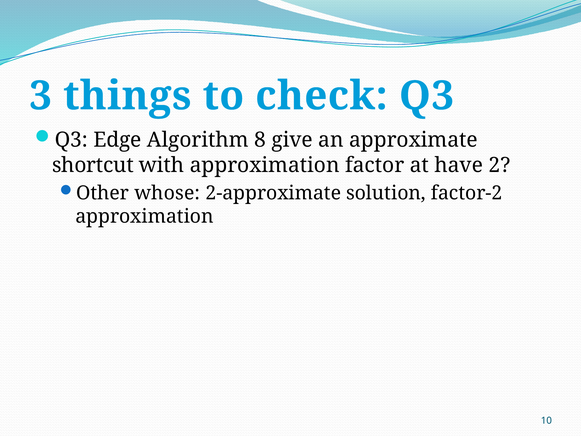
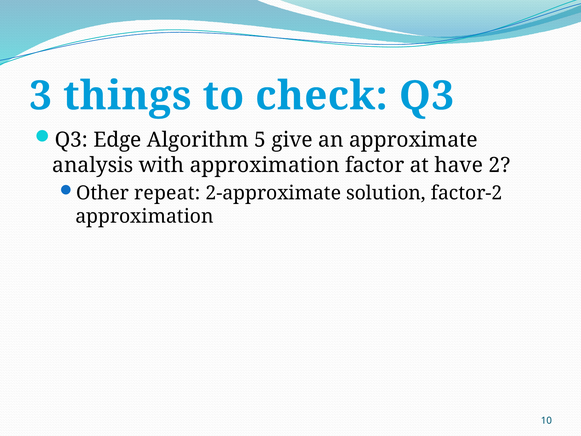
8: 8 -> 5
shortcut: shortcut -> analysis
whose: whose -> repeat
